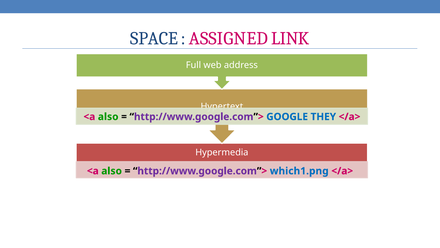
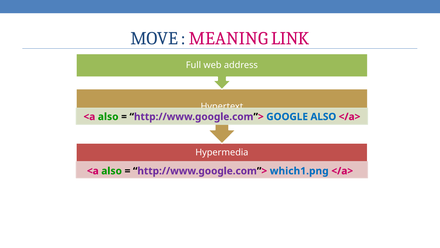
SPACE: SPACE -> MOVE
ASSIGNED: ASSIGNED -> MEANING
GOOGLE THEY: THEY -> ALSO
